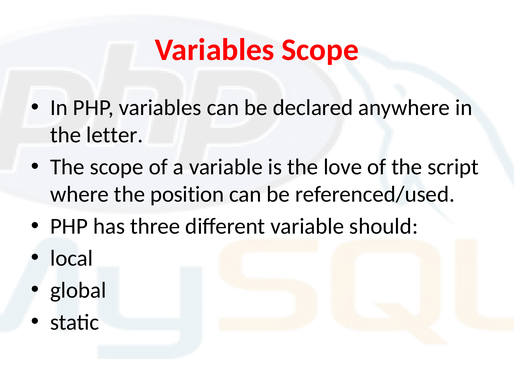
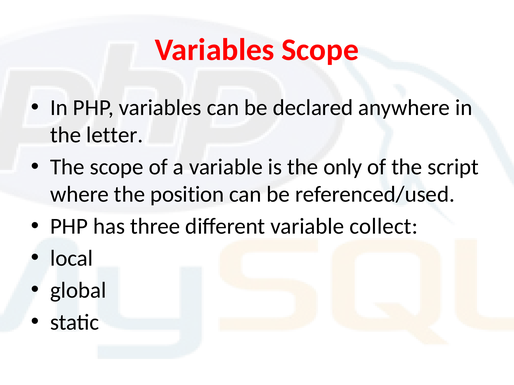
love: love -> only
should: should -> collect
